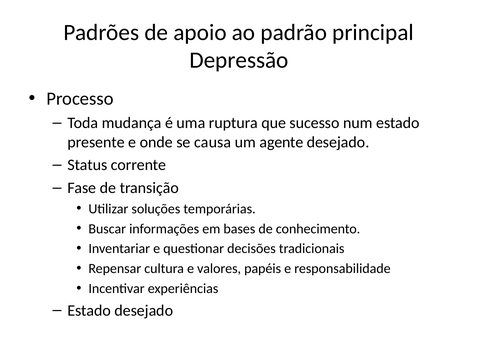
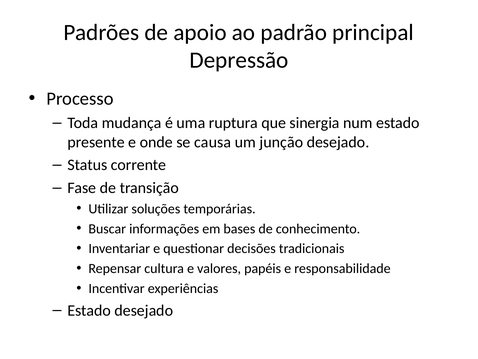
sucesso: sucesso -> sinergia
agente: agente -> junção
